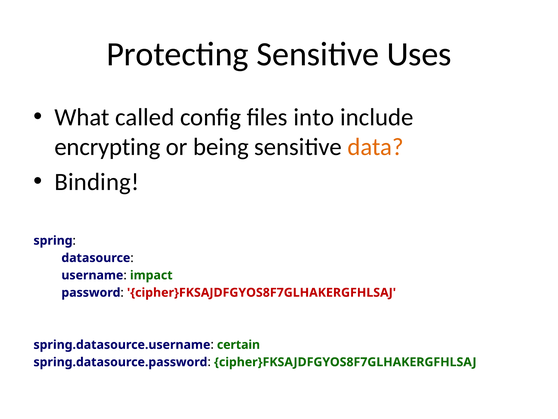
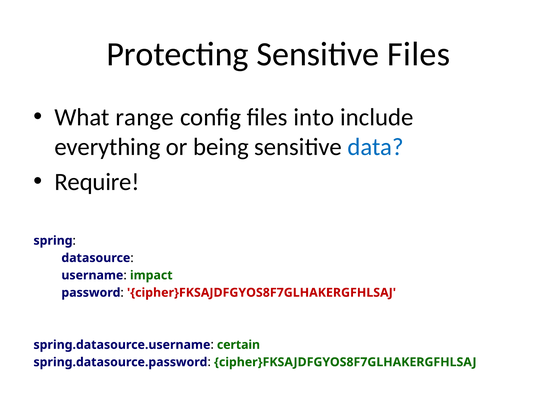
Sensitive Uses: Uses -> Files
called: called -> range
encrypting: encrypting -> everything
data colour: orange -> blue
Binding: Binding -> Require
